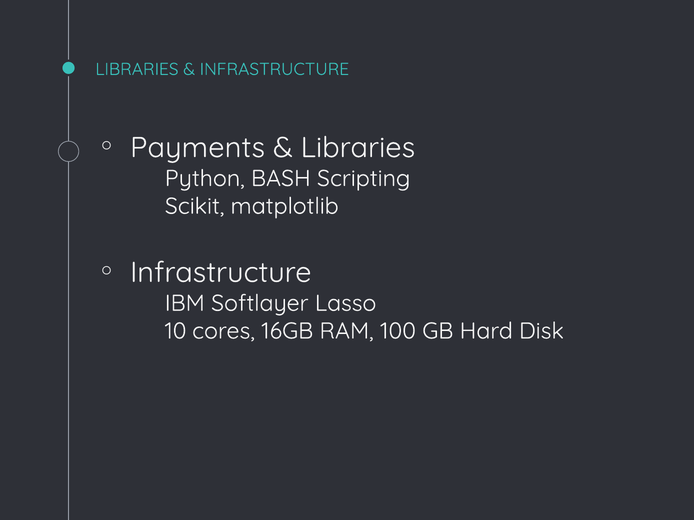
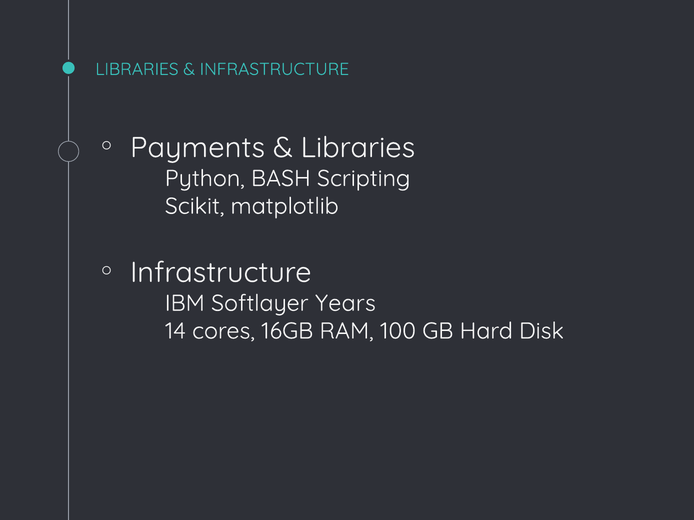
Lasso: Lasso -> Years
10: 10 -> 14
